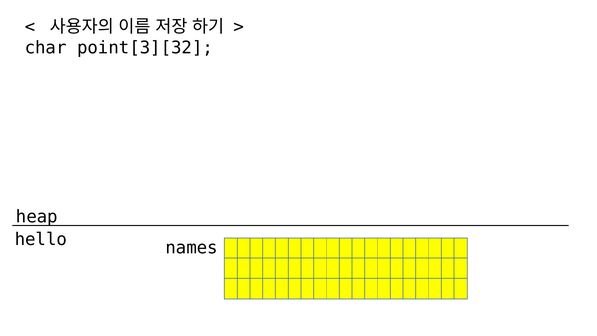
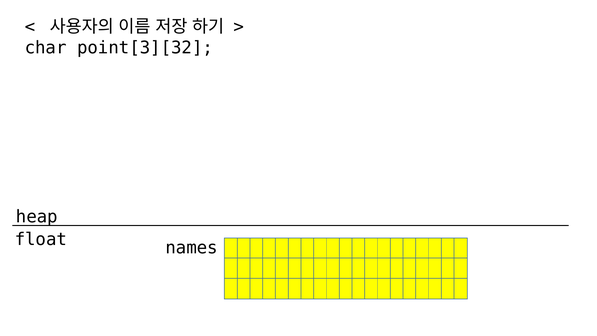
hello: hello -> float
